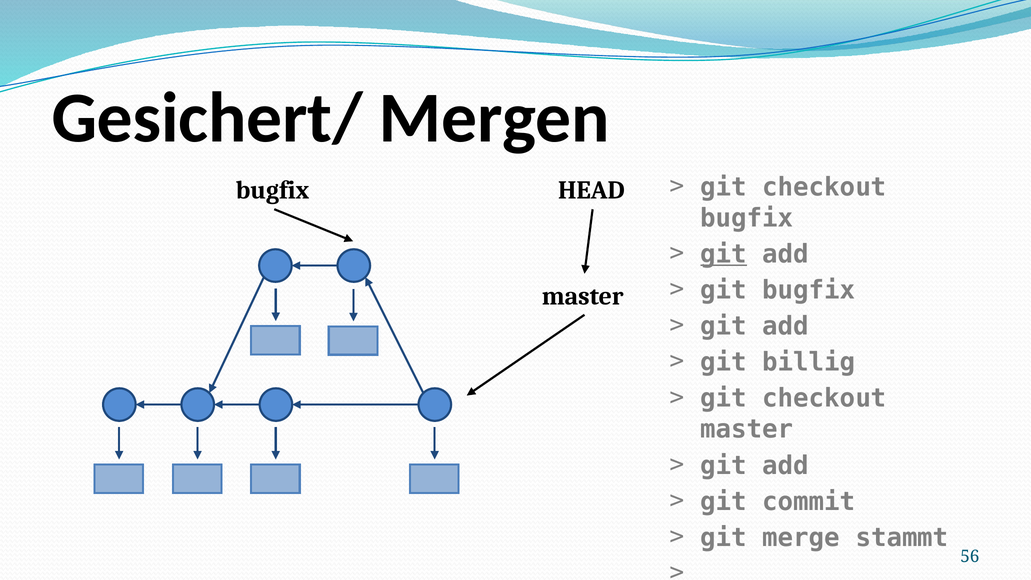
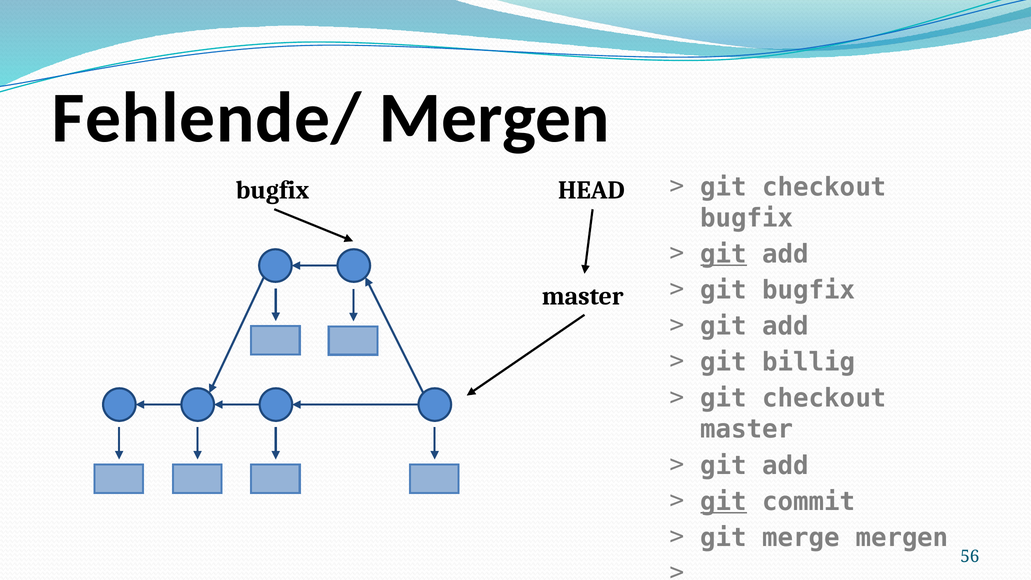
Gesichert/: Gesichert/ -> Fehlende/
git at (724, 502) underline: none -> present
merge stammt: stammt -> mergen
